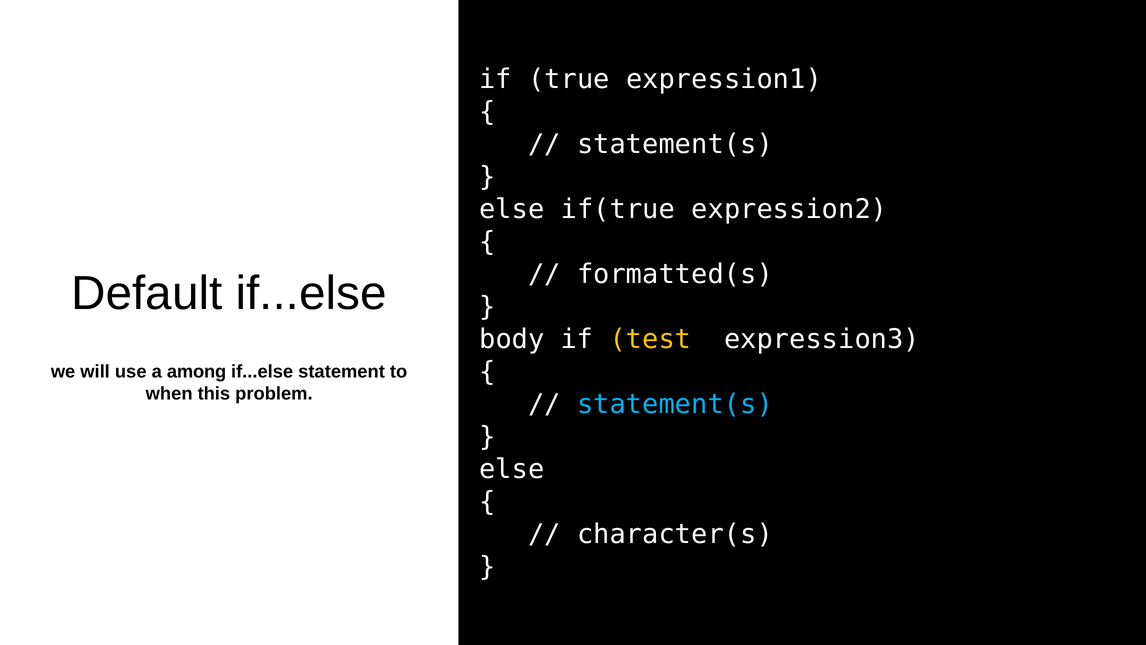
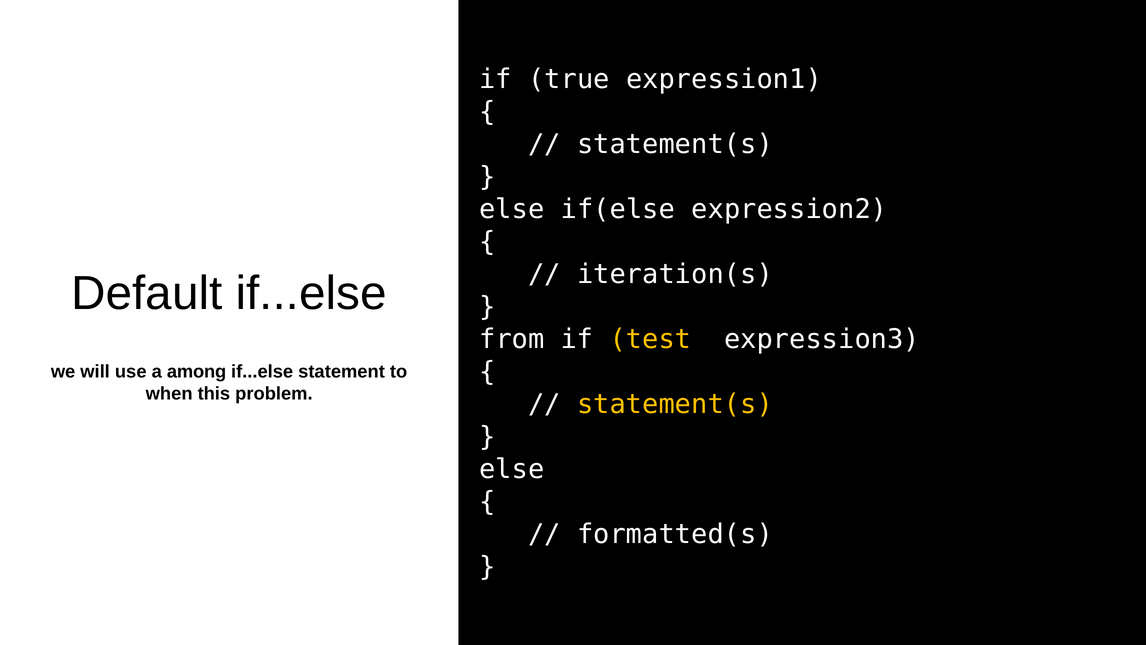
if(true: if(true -> if(else
formatted(s: formatted(s -> iteration(s
body: body -> from
statement(s at (675, 404) colour: light blue -> yellow
character(s: character(s -> formatted(s
